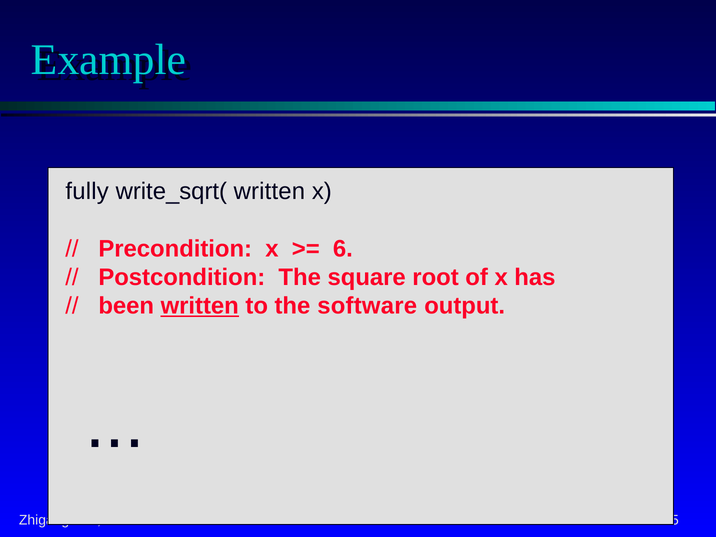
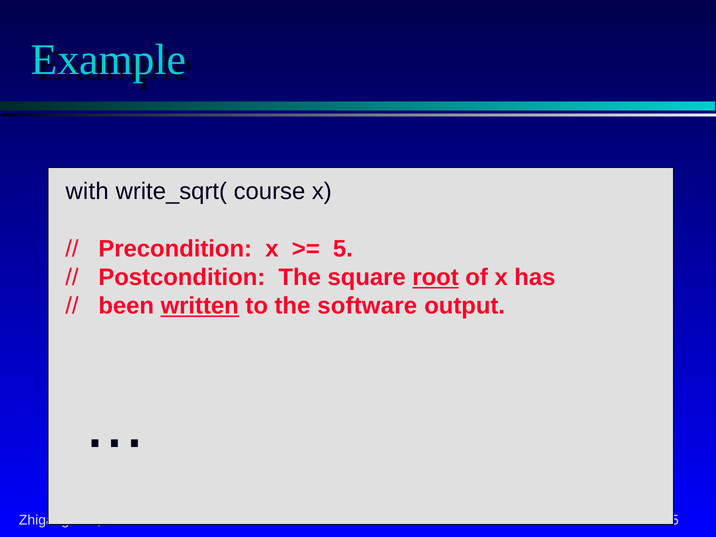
fully: fully -> with
write_sqrt( written: written -> course
6: 6 -> 5
root underline: none -> present
